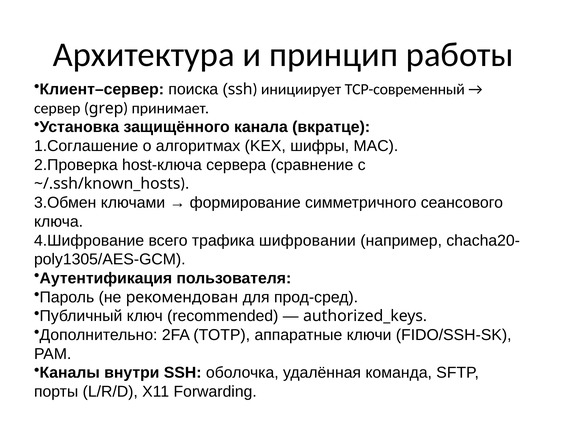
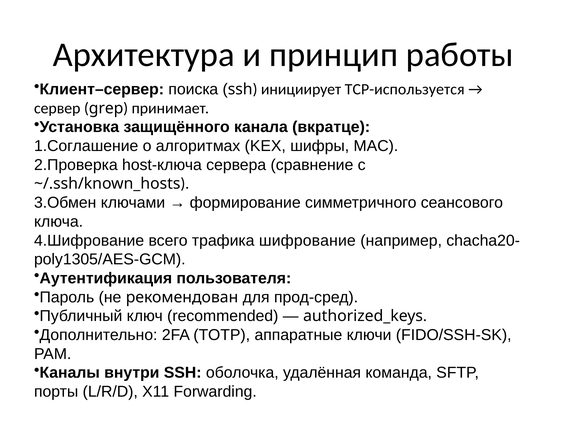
TCP-современный: TCP-современный -> TCP-используется
шифровании: шифровании -> шифрование
